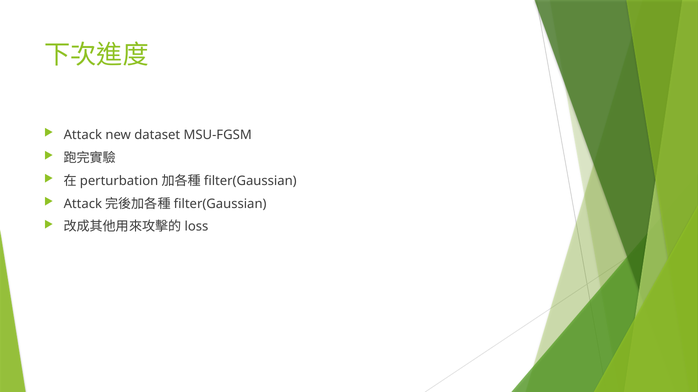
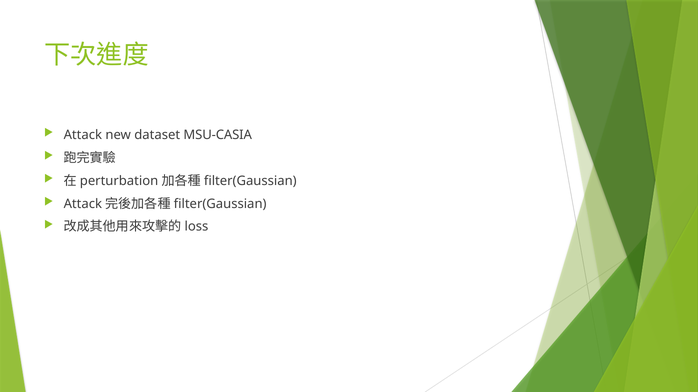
MSU-FGSM: MSU-FGSM -> MSU-CASIA
